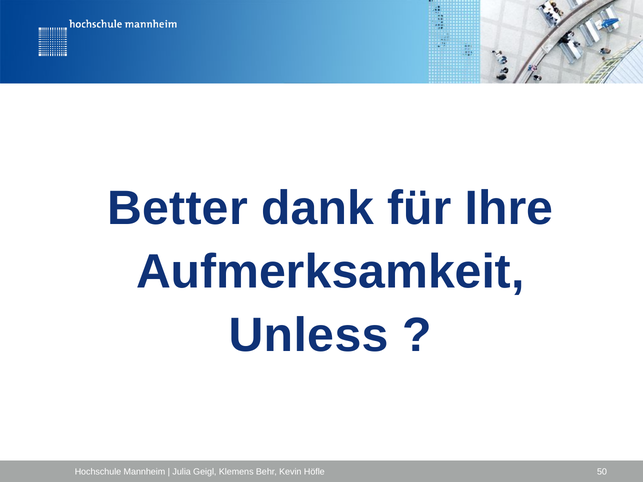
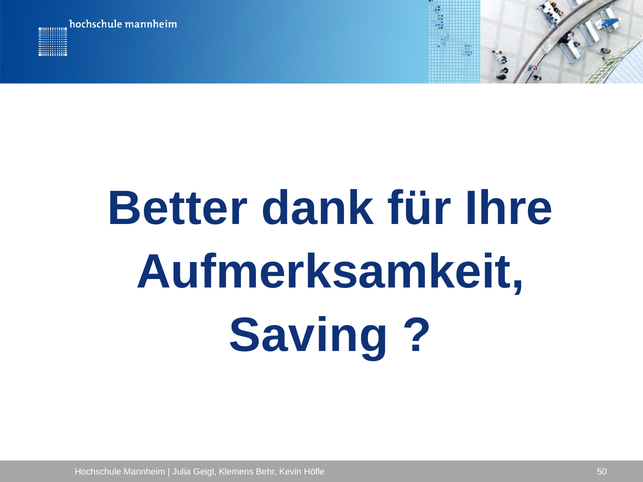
Unless: Unless -> Saving
